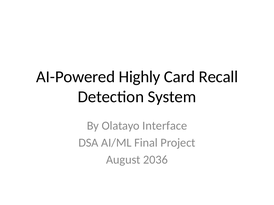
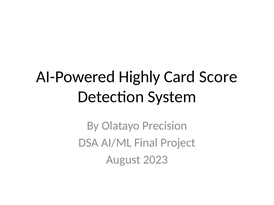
Recall: Recall -> Score
Interface: Interface -> Precision
2036: 2036 -> 2023
